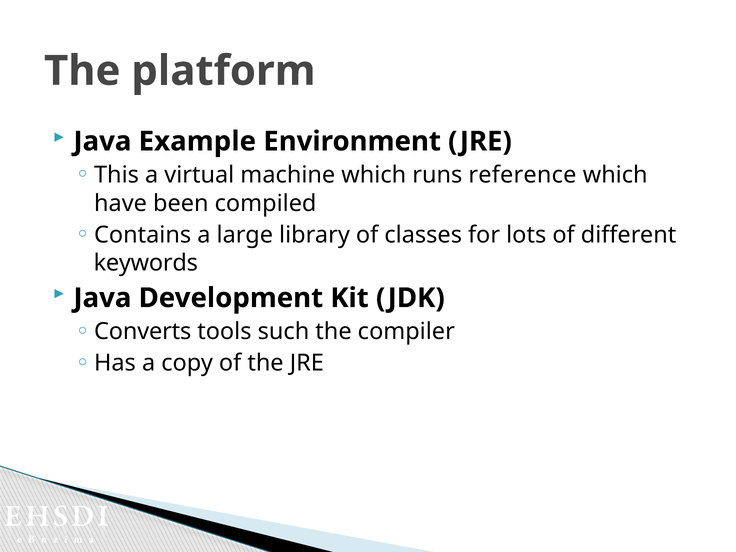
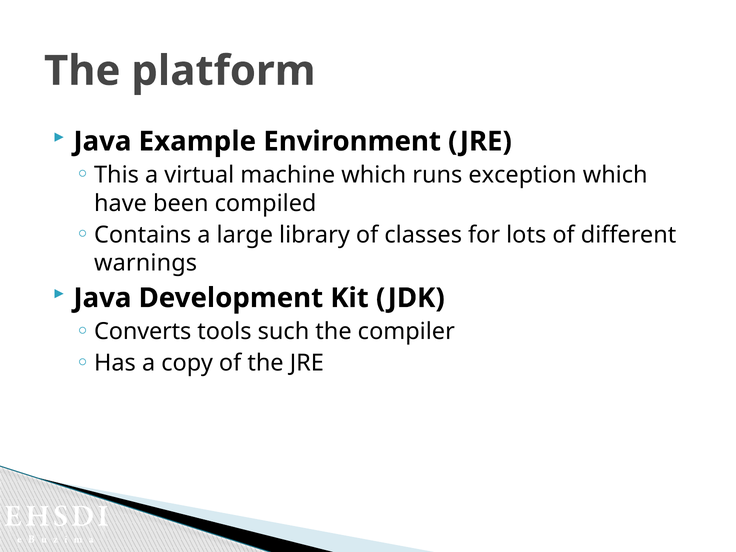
reference: reference -> exception
keywords: keywords -> warnings
